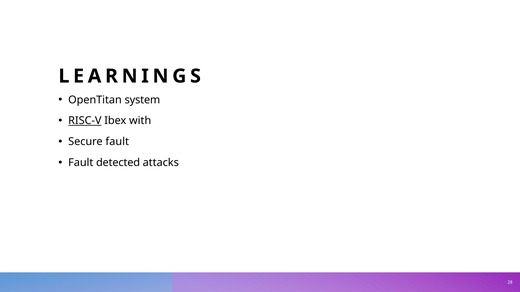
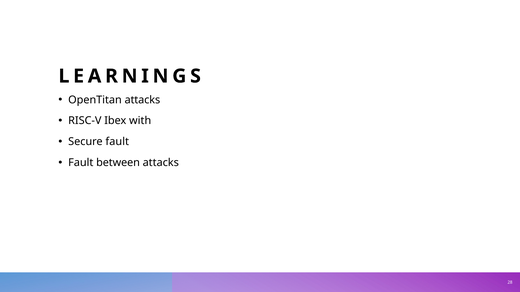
OpenTitan system: system -> attacks
RISC-V underline: present -> none
detected: detected -> between
